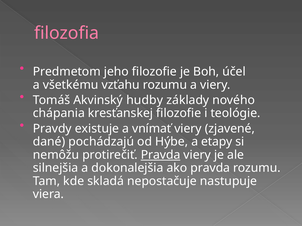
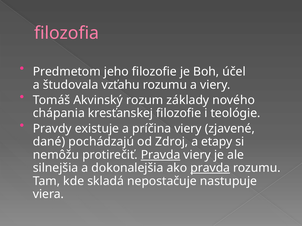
všetkému: všetkému -> študovala
hudby: hudby -> rozum
vnímať: vnímať -> príčina
Hýbe: Hýbe -> Zdroj
pravda at (210, 168) underline: none -> present
